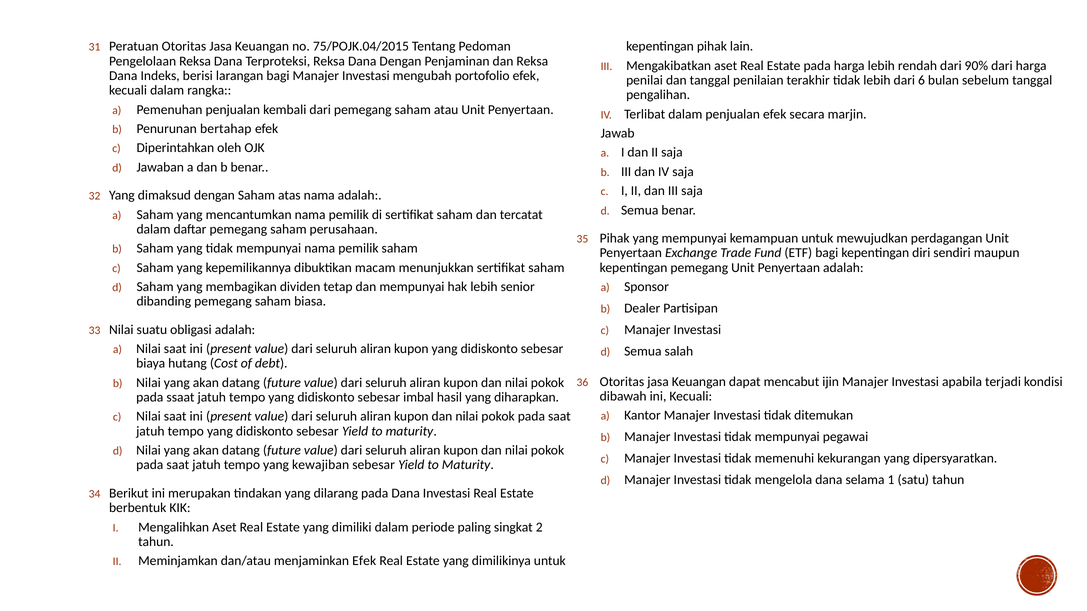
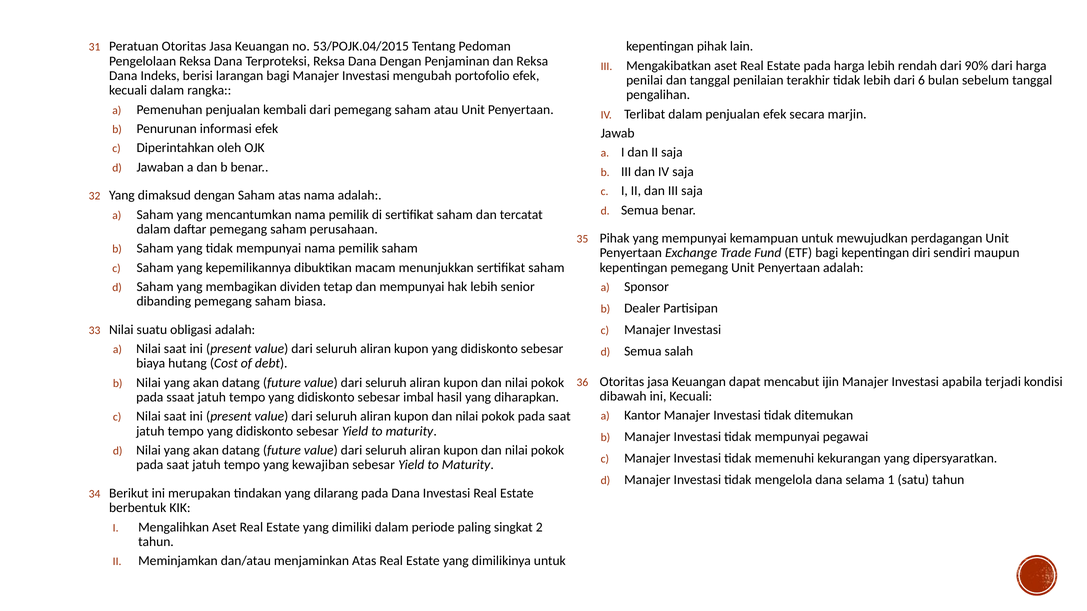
75/POJK.04/2015: 75/POJK.04/2015 -> 53/POJK.04/2015
bertahap: bertahap -> informasi
menjaminkan Efek: Efek -> Atas
